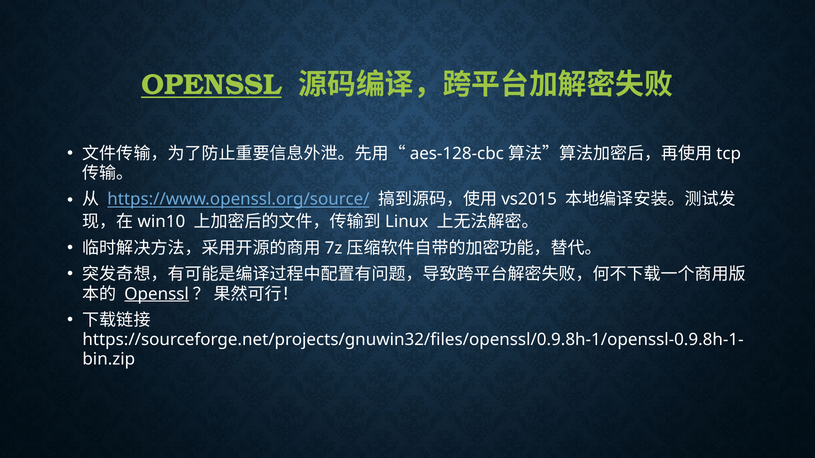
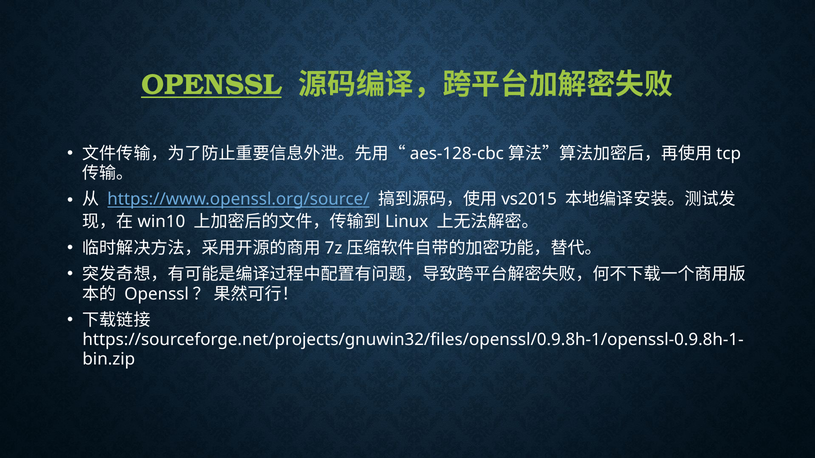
Openssl at (157, 294) underline: present -> none
